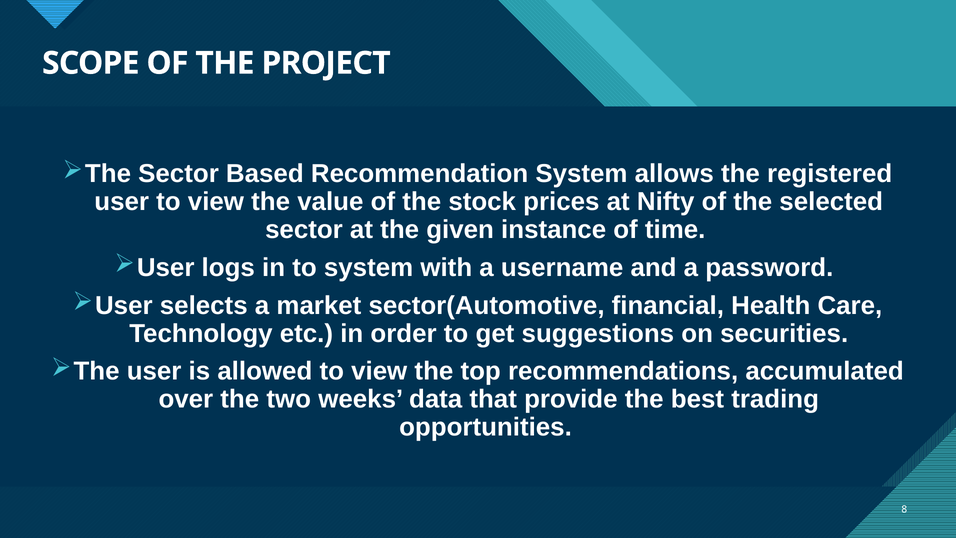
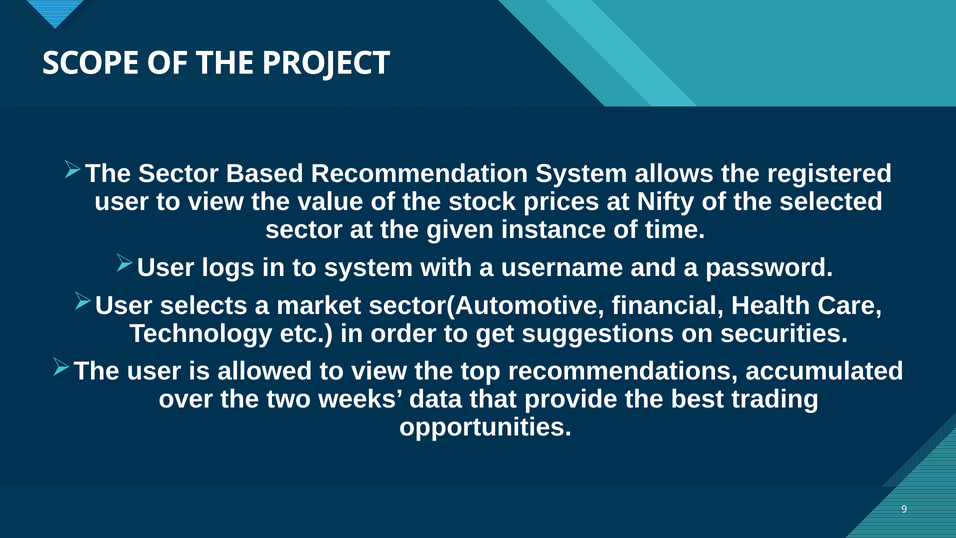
8: 8 -> 9
